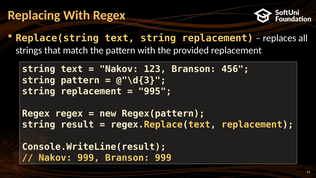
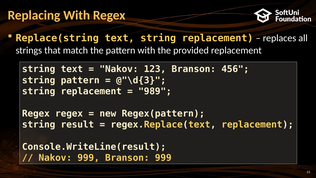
995: 995 -> 989
